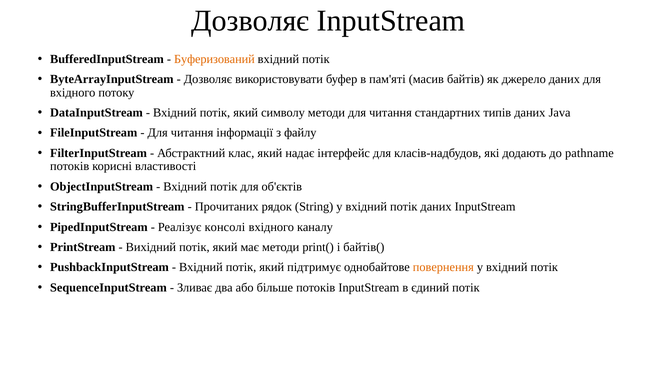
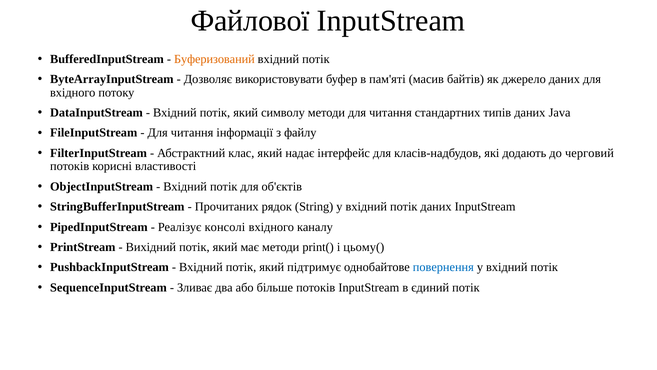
Дозволяє at (250, 21): Дозволяє -> Файлової
pathname: pathname -> черговий
байтів(: байтів( -> цьому(
повернення colour: orange -> blue
